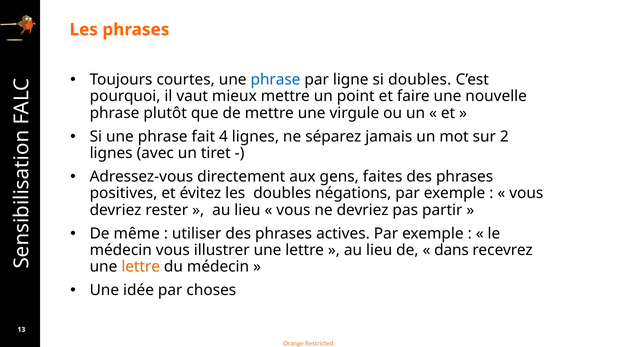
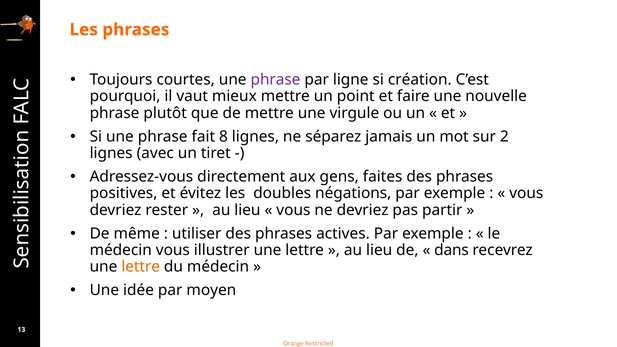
phrase at (276, 80) colour: blue -> purple
si doubles: doubles -> création
4: 4 -> 8
choses: choses -> moyen
